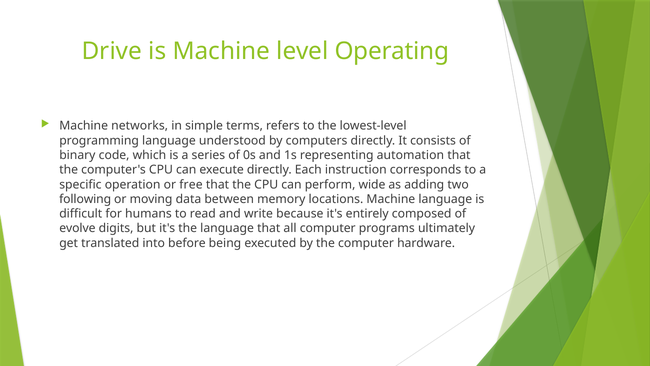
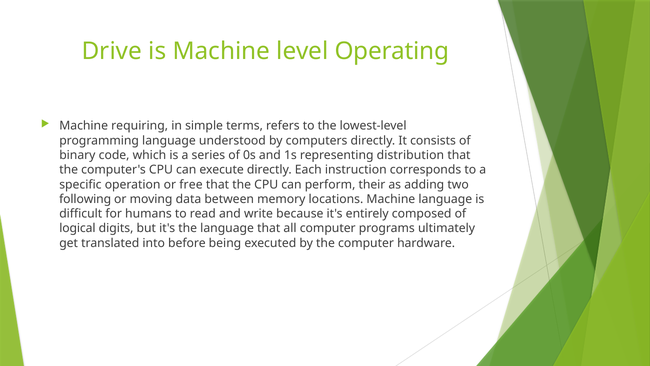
networks: networks -> requiring
automation: automation -> distribution
wide: wide -> their
evolve: evolve -> logical
